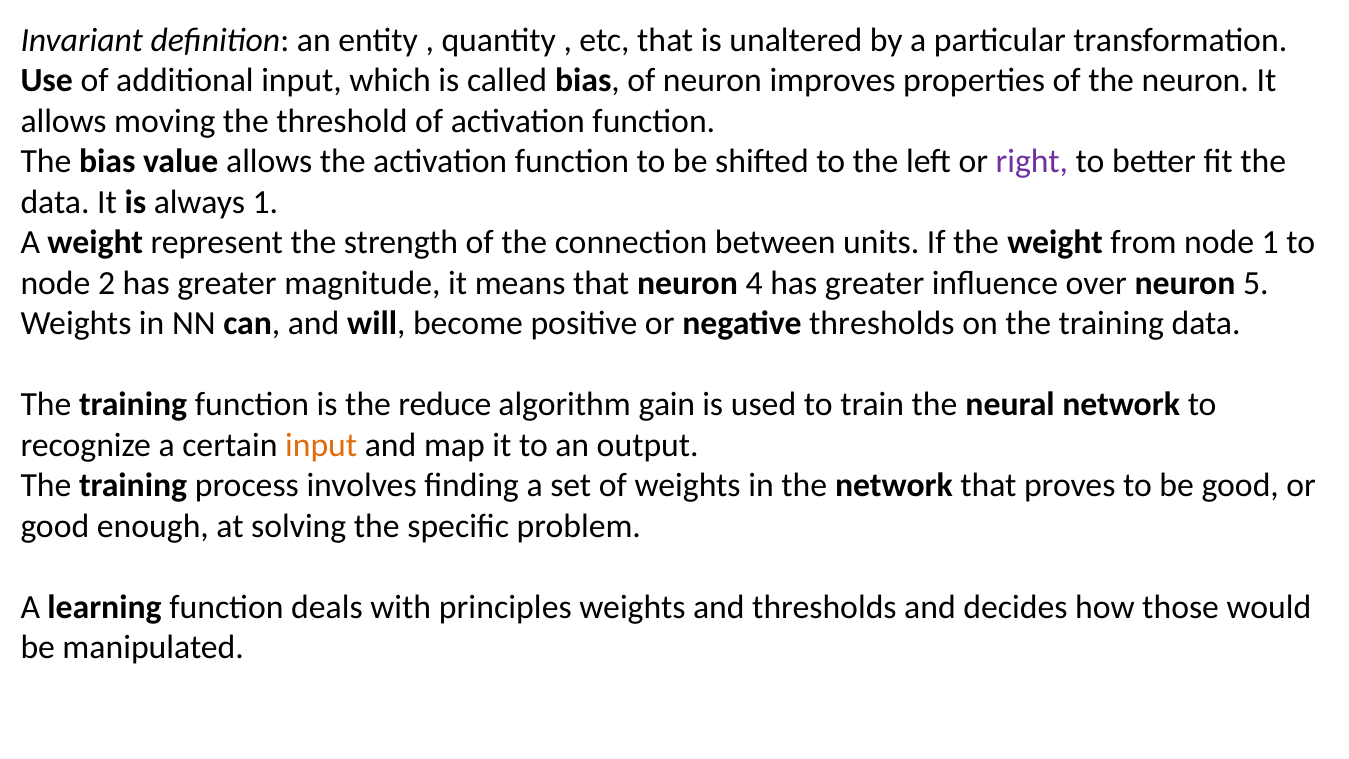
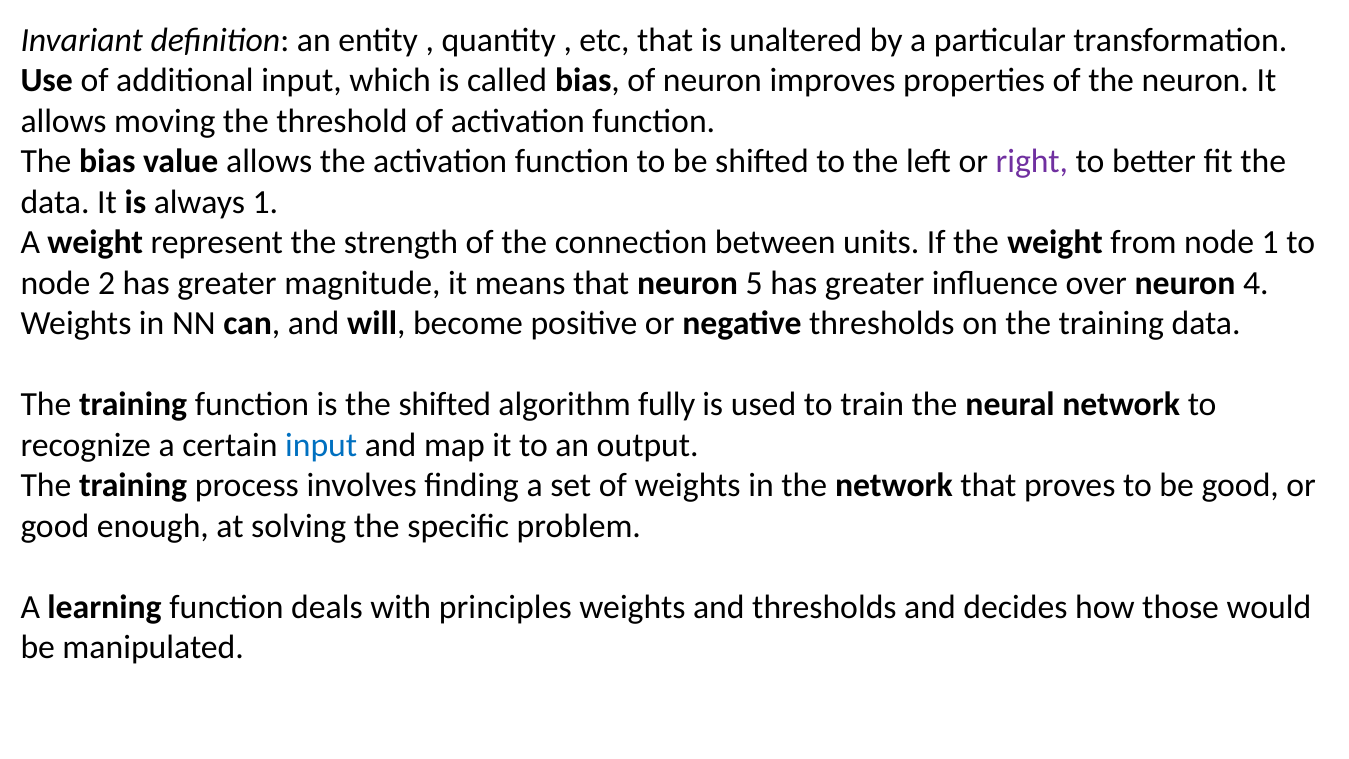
4: 4 -> 5
5: 5 -> 4
the reduce: reduce -> shifted
gain: gain -> fully
input at (321, 445) colour: orange -> blue
